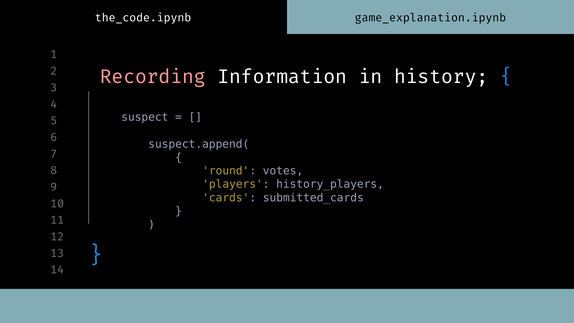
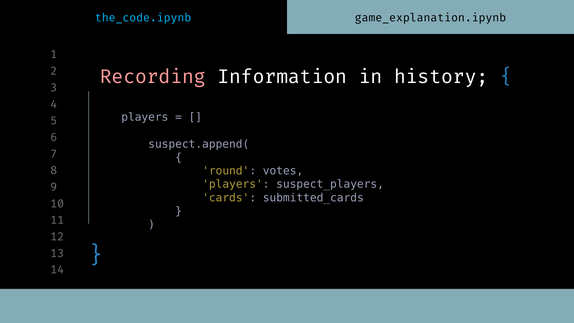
the_code.ipynb colour: white -> light blue
suspect at (145, 117): suspect -> players
history_players: history_players -> suspect_players
